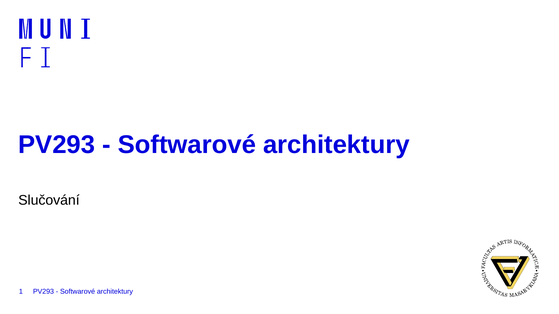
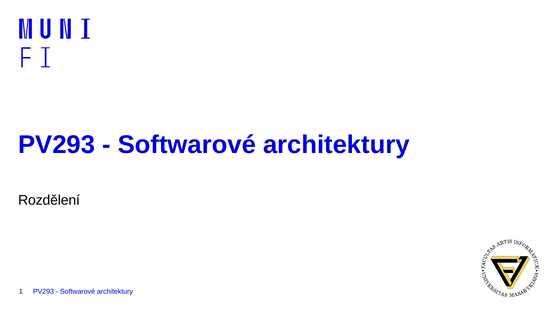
Slučování: Slučování -> Rozdělení
